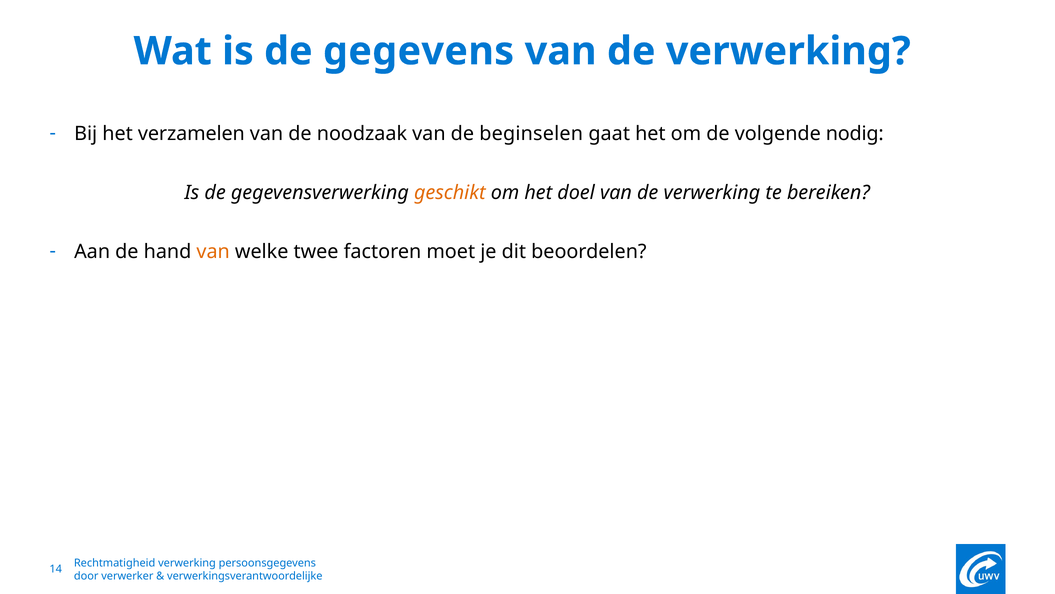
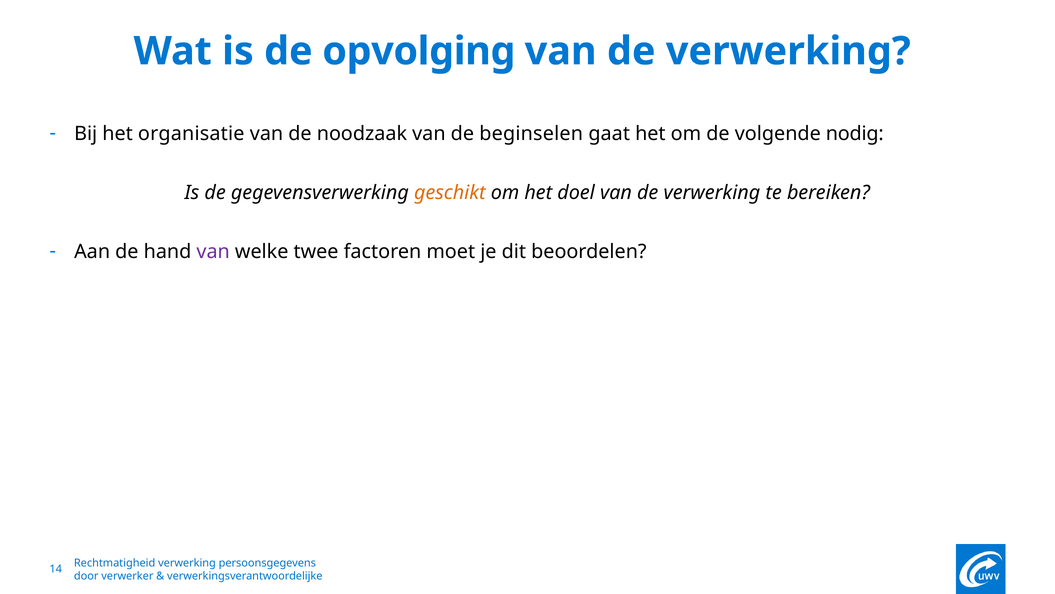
gegevens: gegevens -> opvolging
verzamelen: verzamelen -> organisatie
van at (213, 251) colour: orange -> purple
